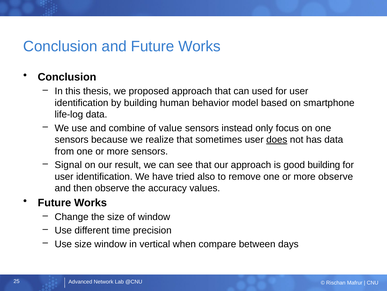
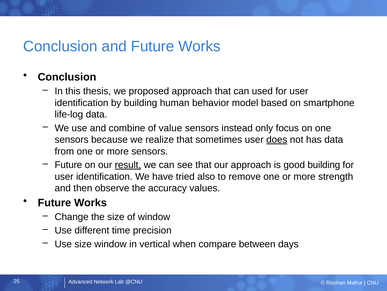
Signal at (68, 165): Signal -> Future
result underline: none -> present
more observe: observe -> strength
